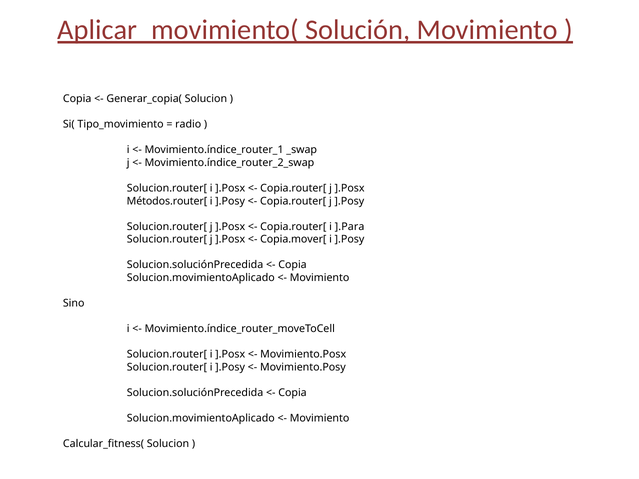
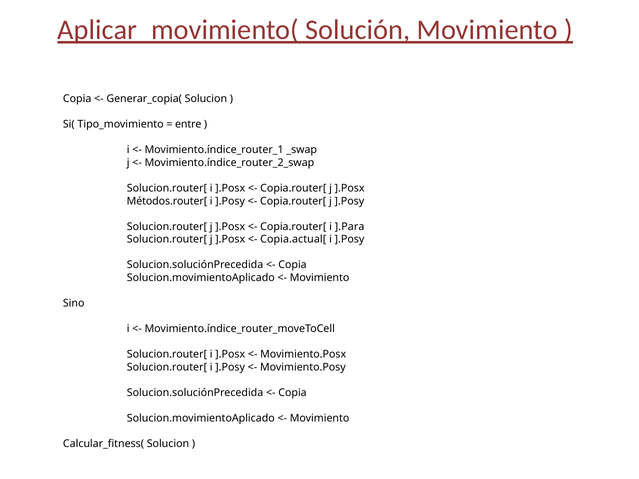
radio: radio -> entre
Copia.mover[: Copia.mover[ -> Copia.actual[
